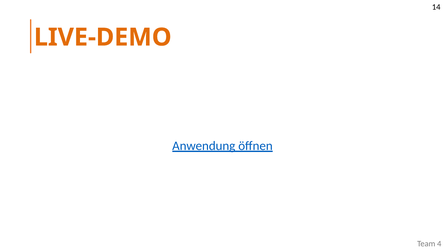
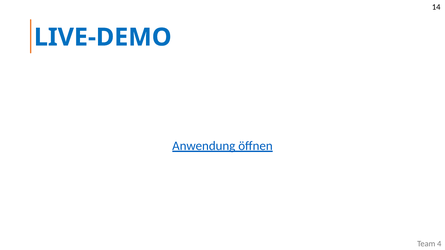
LIVE-DEMO colour: orange -> blue
